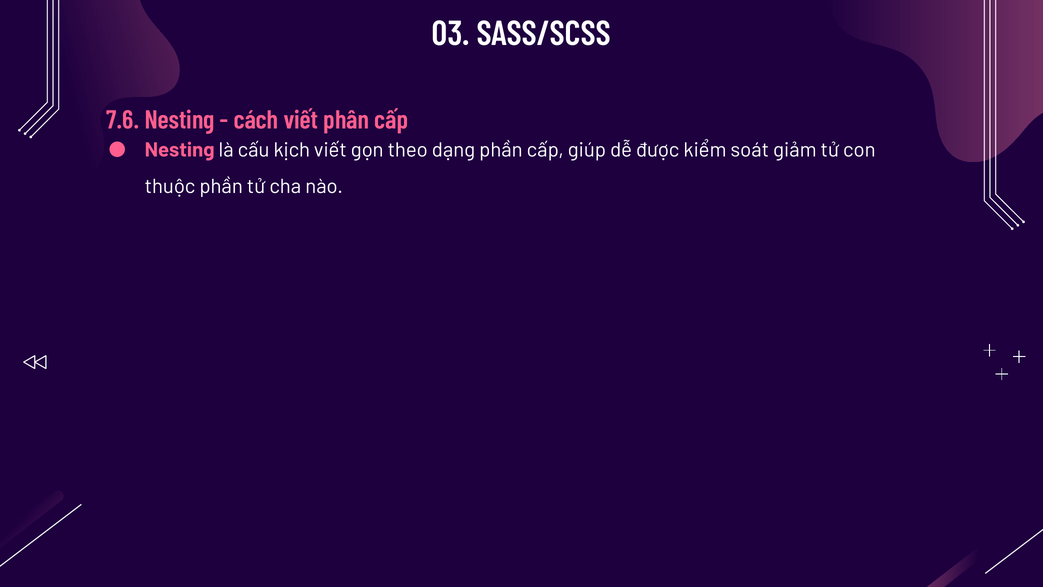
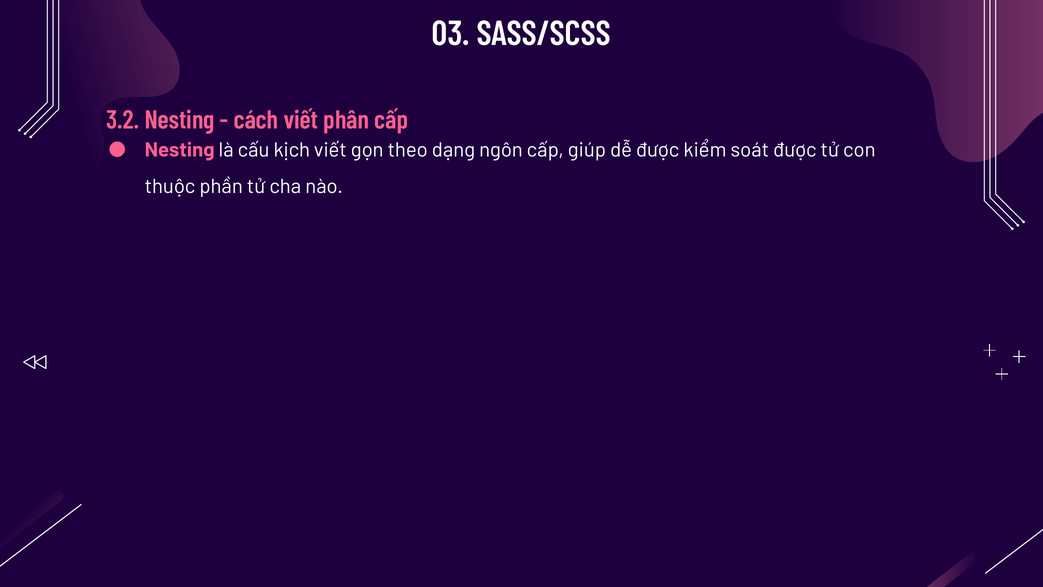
7.6: 7.6 -> 3.2
dạng phần: phần -> ngôn
soát giảm: giảm -> được
